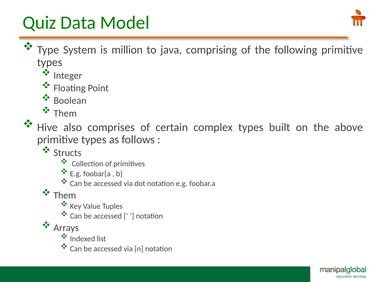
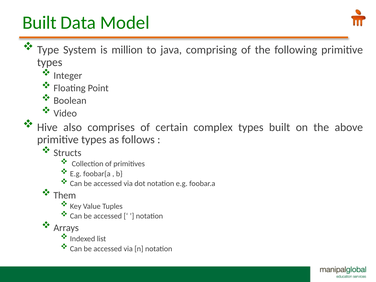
Quiz at (39, 23): Quiz -> Built
Them at (65, 113): Them -> Video
